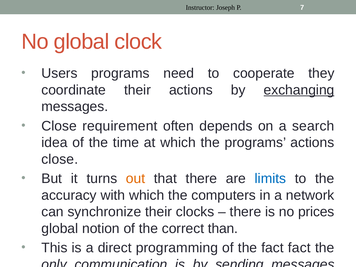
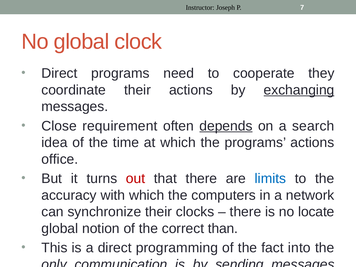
Users at (59, 73): Users -> Direct
depends underline: none -> present
close at (60, 159): close -> office
out colour: orange -> red
prices: prices -> locate
fact fact: fact -> into
